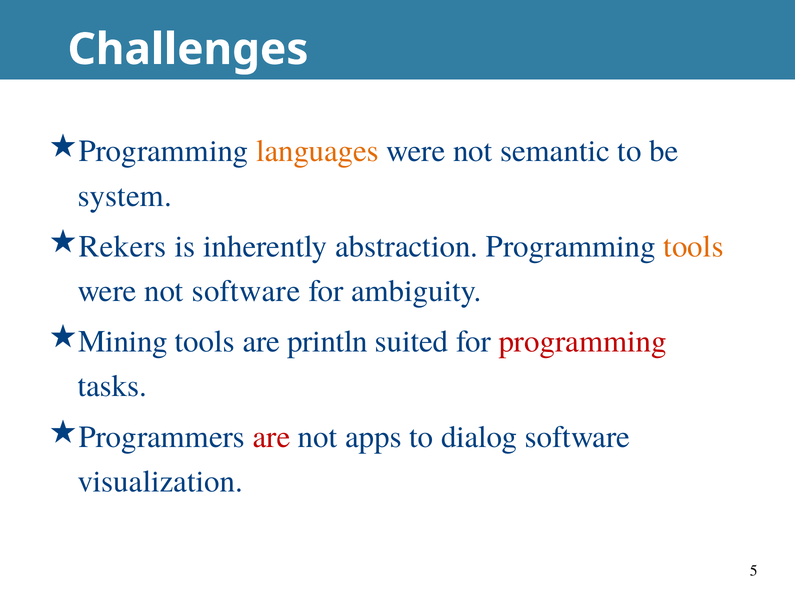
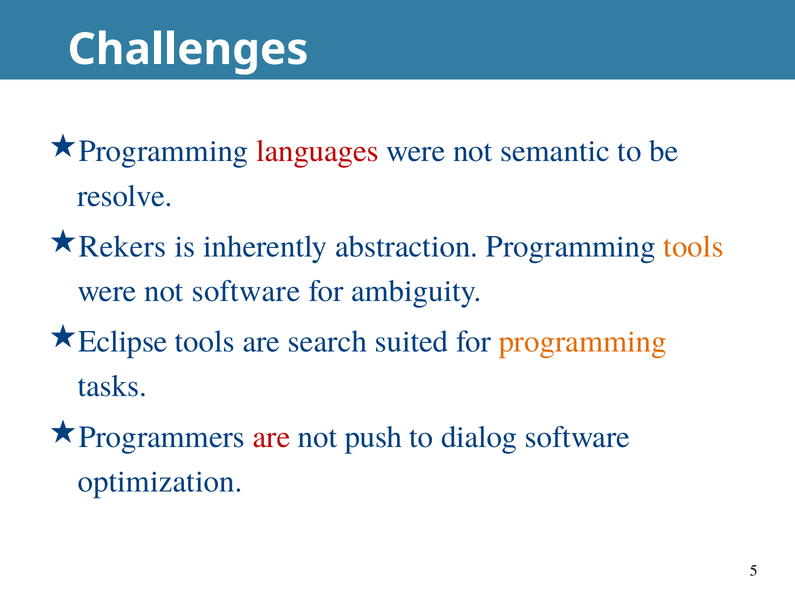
languages colour: orange -> red
system: system -> resolve
Mining: Mining -> Eclipse
println: println -> search
programming at (583, 342) colour: red -> orange
apps: apps -> push
visualization: visualization -> optimization
